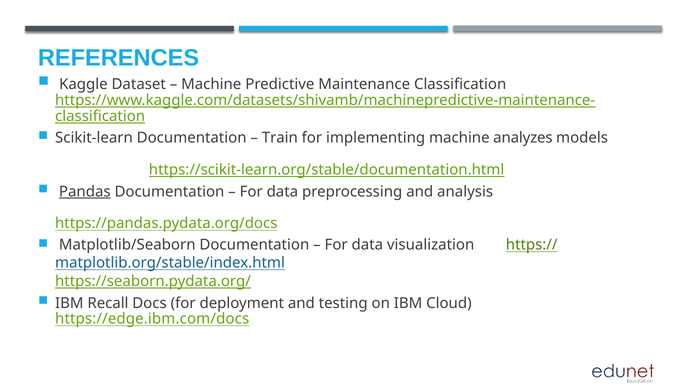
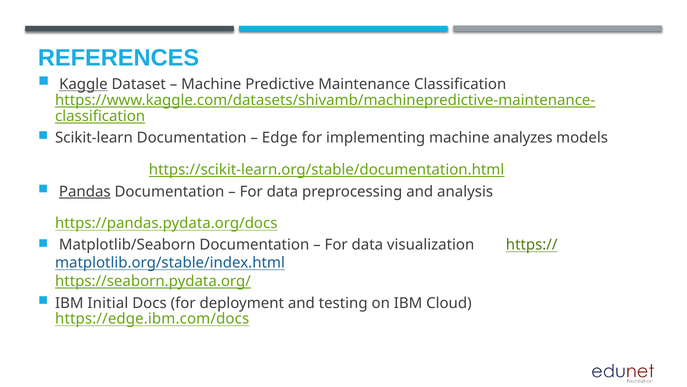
Kaggle underline: none -> present
Train: Train -> Edge
Recall: Recall -> Initial
